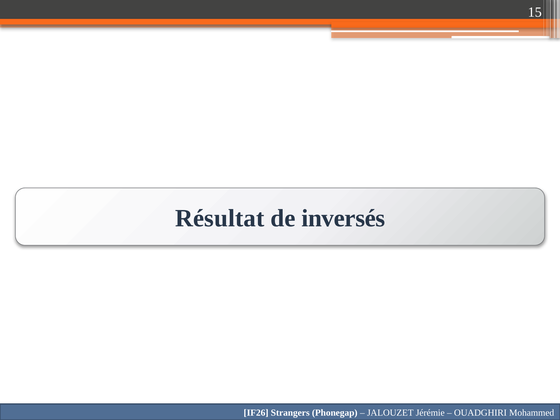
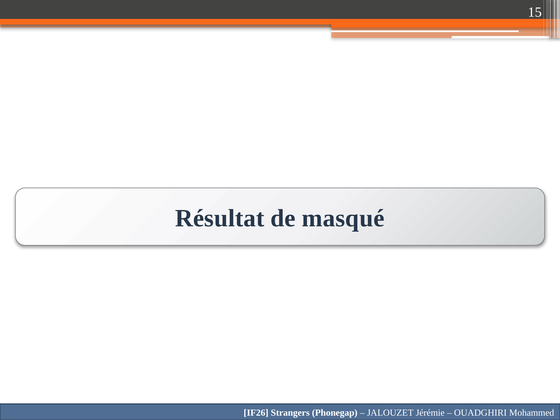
inversés: inversés -> masqué
